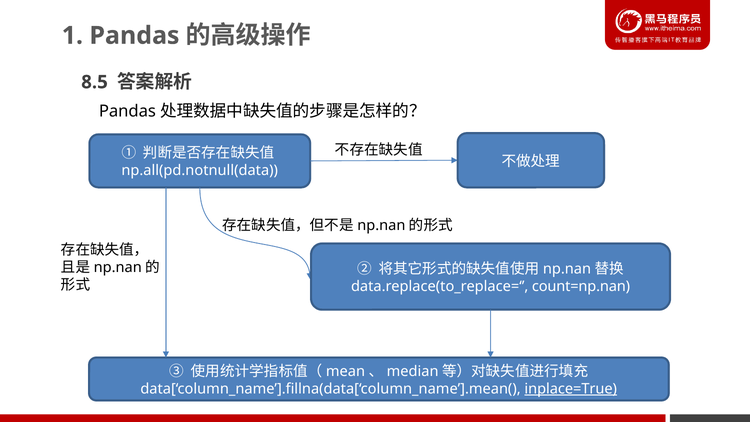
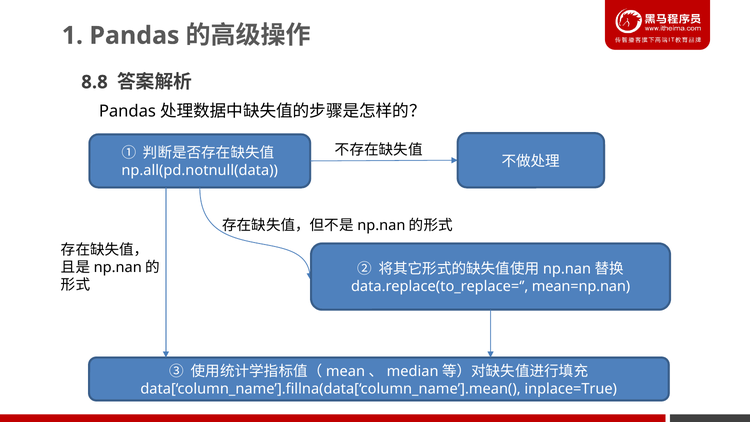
8.5: 8.5 -> 8.8
count=np.nan: count=np.nan -> mean=np.nan
inplace=True underline: present -> none
